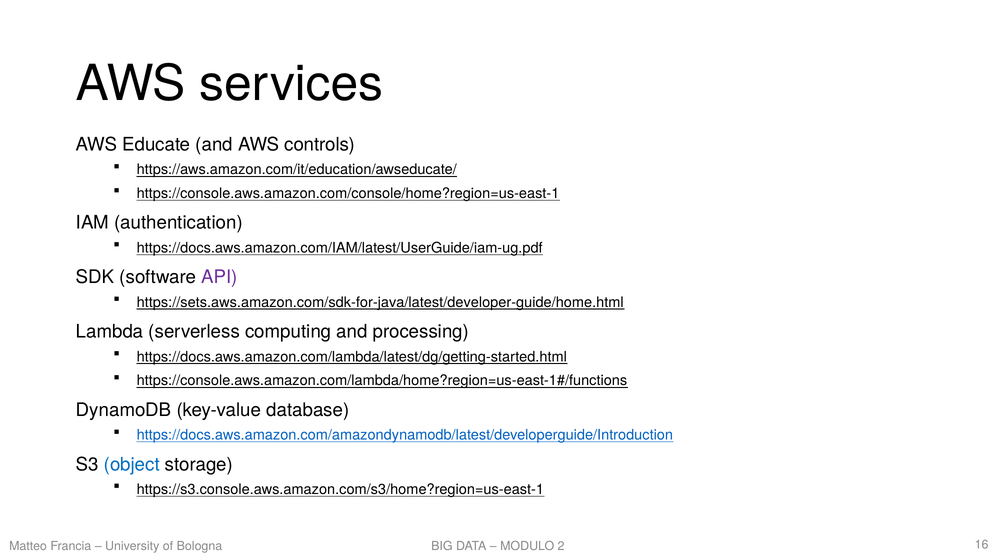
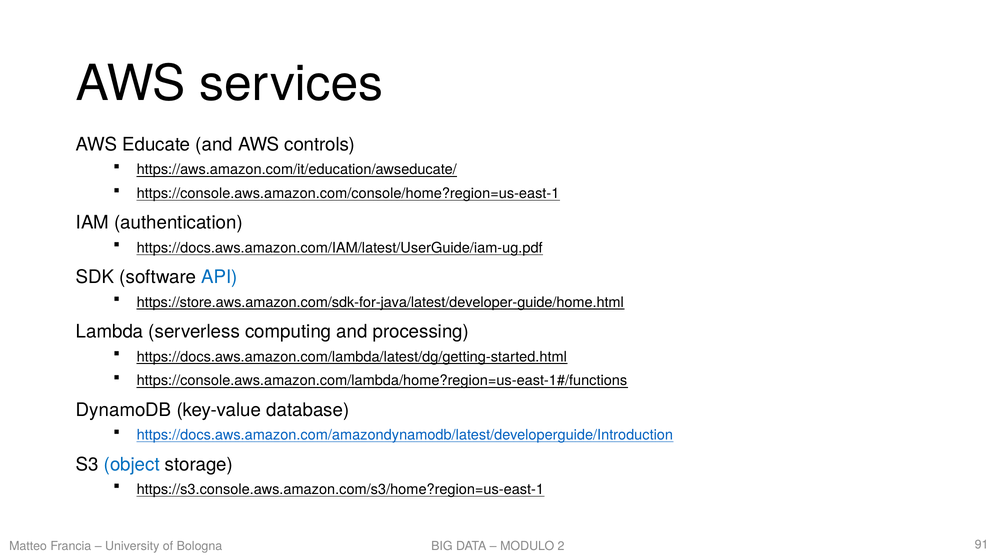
API colour: purple -> blue
https://sets.aws.amazon.com/sdk-for-java/latest/developer-guide/home.html: https://sets.aws.amazon.com/sdk-for-java/latest/developer-guide/home.html -> https://store.aws.amazon.com/sdk-for-java/latest/developer-guide/home.html
16: 16 -> 91
